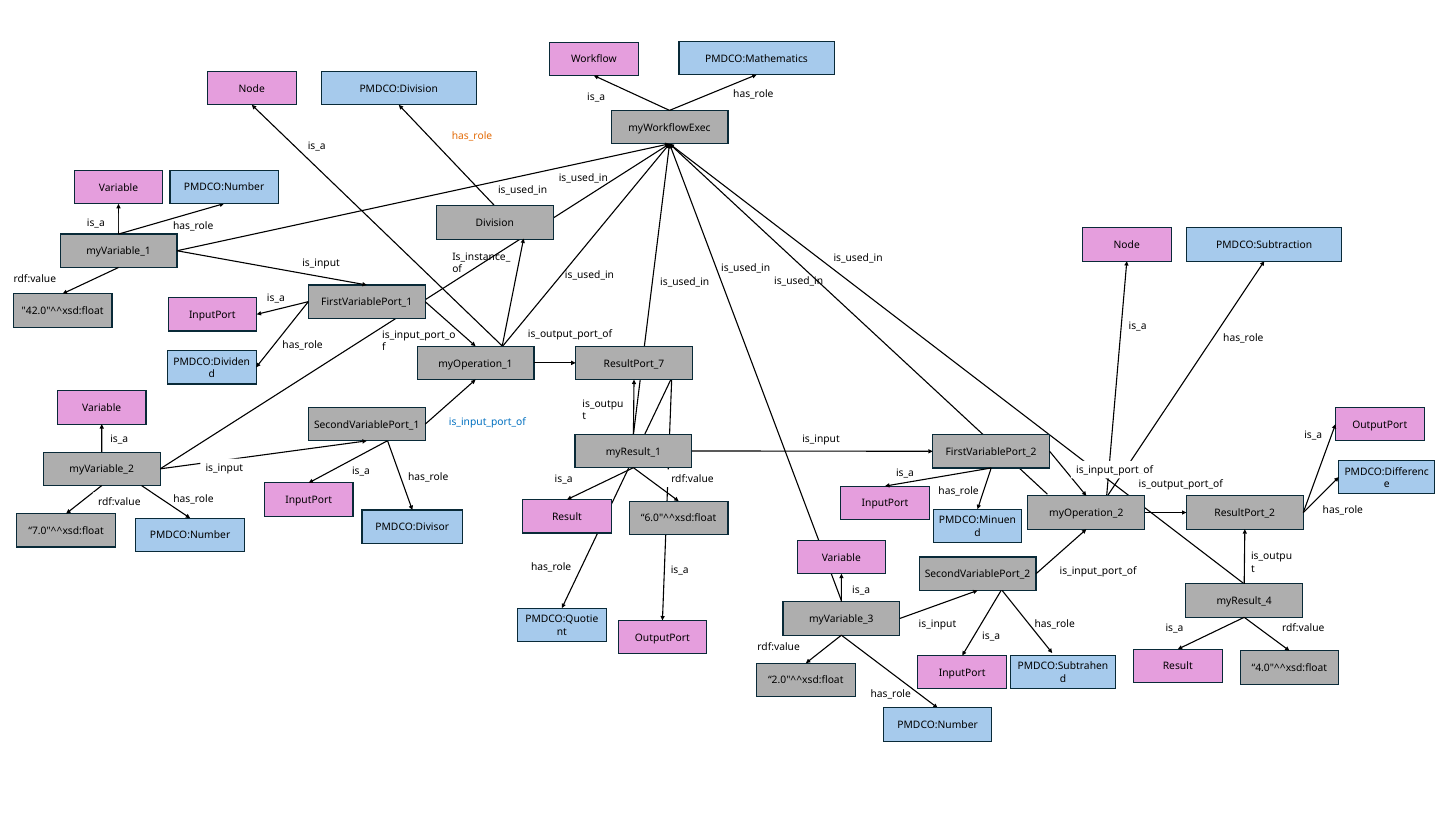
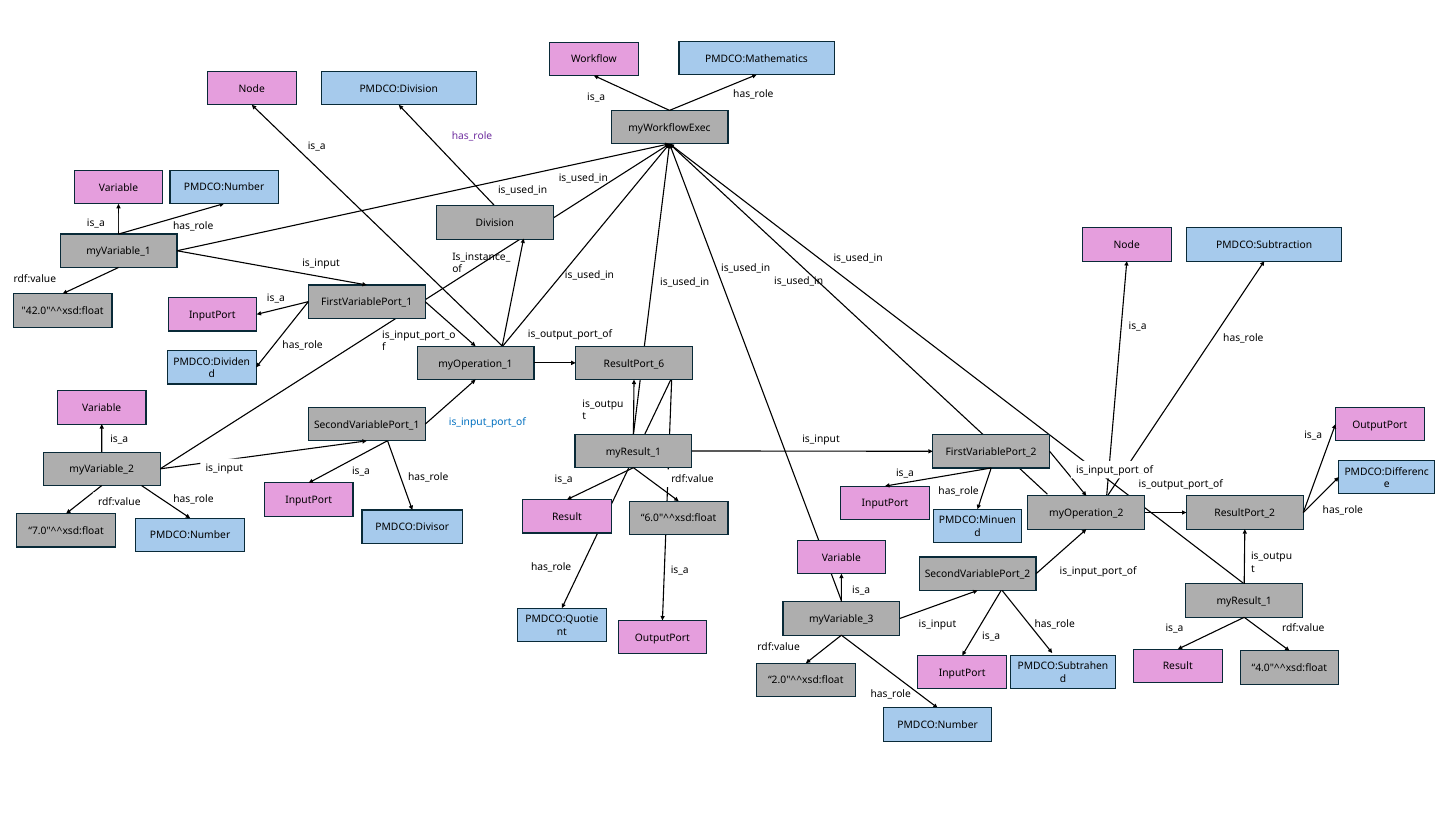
has_role at (472, 136) colour: orange -> purple
ResultPort_7: ResultPort_7 -> ResultPort_6
myResult_4 at (1244, 601): myResult_4 -> myResult_1
